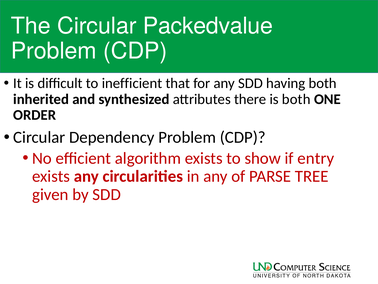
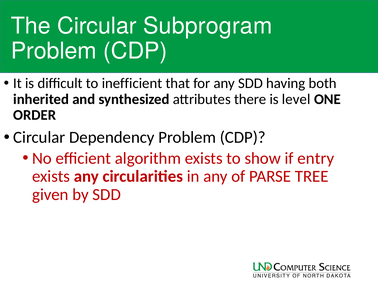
Packedvalue: Packedvalue -> Subprogram
is both: both -> level
